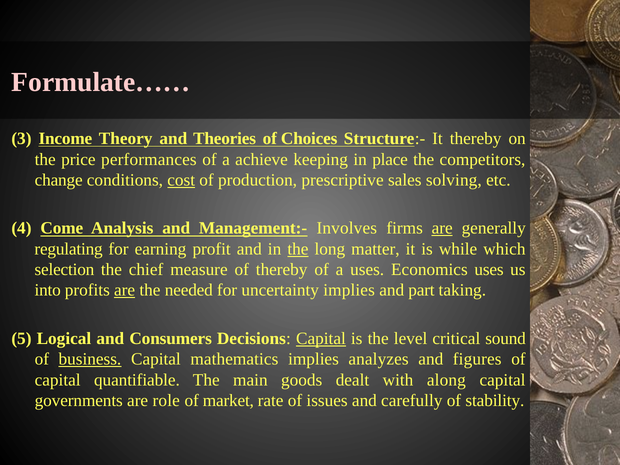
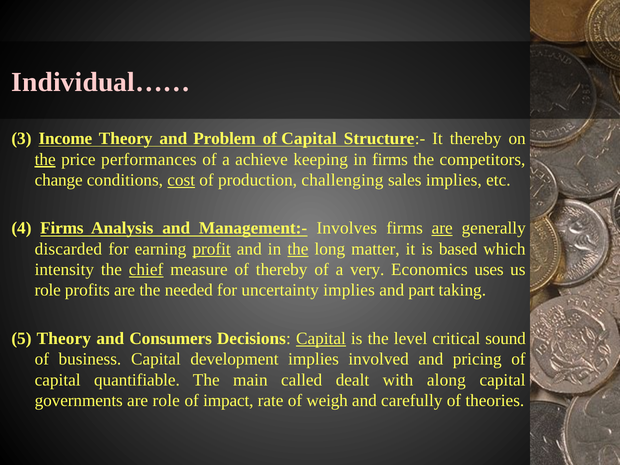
Formulate……: Formulate…… -> Individual……
Theories: Theories -> Problem
Choices at (309, 139): Choices -> Capital
the at (45, 159) underline: none -> present
in place: place -> firms
prescriptive: prescriptive -> challenging
sales solving: solving -> implies
4 Come: Come -> Firms
regulating: regulating -> discarded
profit underline: none -> present
while: while -> based
selection: selection -> intensity
chief underline: none -> present
a uses: uses -> very
into at (48, 290): into -> role
are at (125, 290) underline: present -> none
5 Logical: Logical -> Theory
business underline: present -> none
mathematics: mathematics -> development
analyzes: analyzes -> involved
figures: figures -> pricing
goods: goods -> called
market: market -> impact
issues: issues -> weigh
stability: stability -> theories
